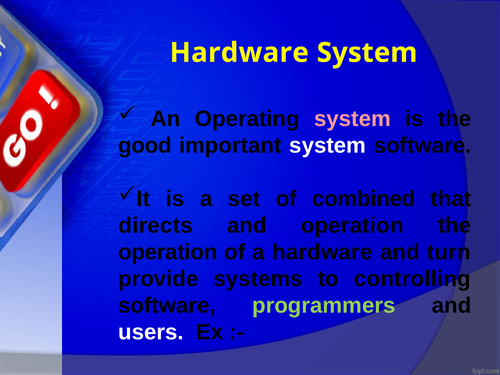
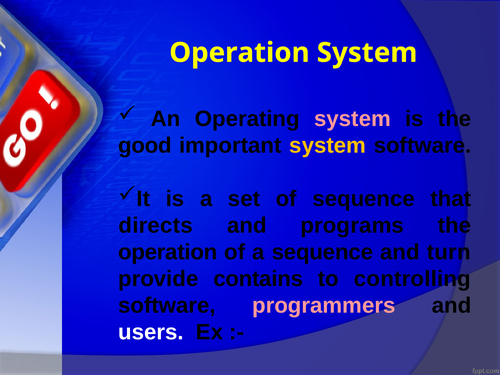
Hardware at (239, 53): Hardware -> Operation
system at (328, 146) colour: white -> yellow
of combined: combined -> sequence
and operation: operation -> programs
a hardware: hardware -> sequence
systems: systems -> contains
programmers colour: light green -> pink
